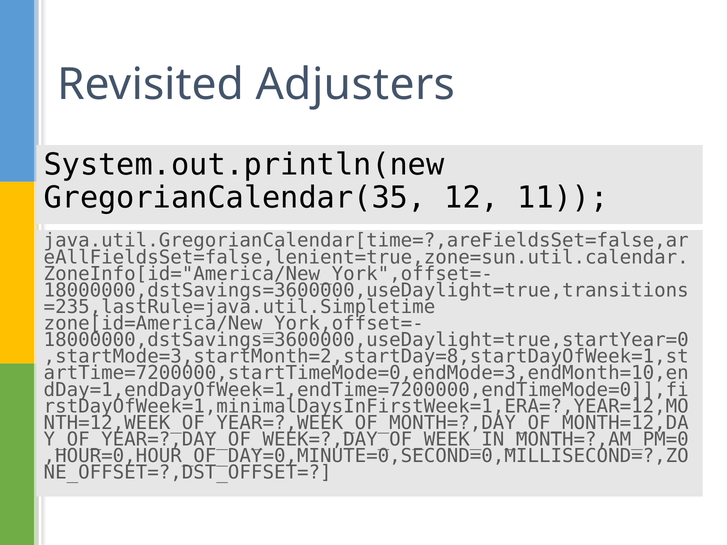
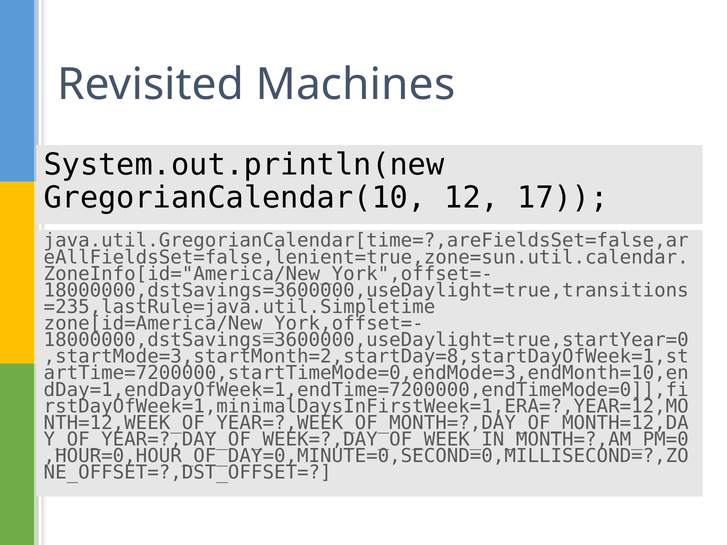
Adjusters: Adjusters -> Machines
GregorianCalendar(35: GregorianCalendar(35 -> GregorianCalendar(10
11: 11 -> 17
